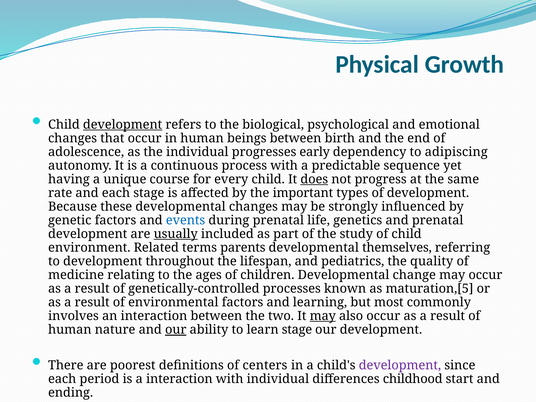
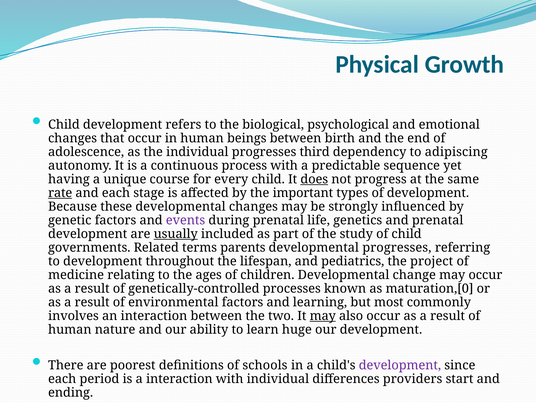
development at (123, 125) underline: present -> none
early: early -> third
rate underline: none -> present
events colour: blue -> purple
environment: environment -> governments
developmental themselves: themselves -> progresses
quality: quality -> project
maturation,[5: maturation,[5 -> maturation,[0
our at (176, 330) underline: present -> none
learn stage: stage -> huge
centers: centers -> schools
childhood: childhood -> providers
